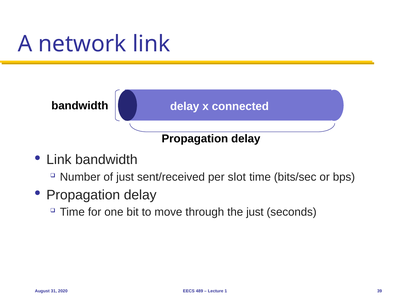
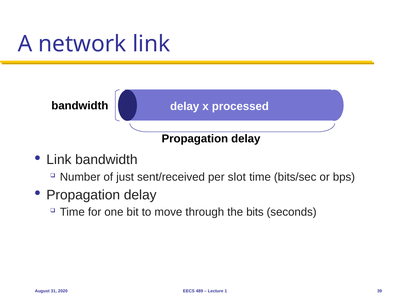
connected: connected -> processed
the just: just -> bits
